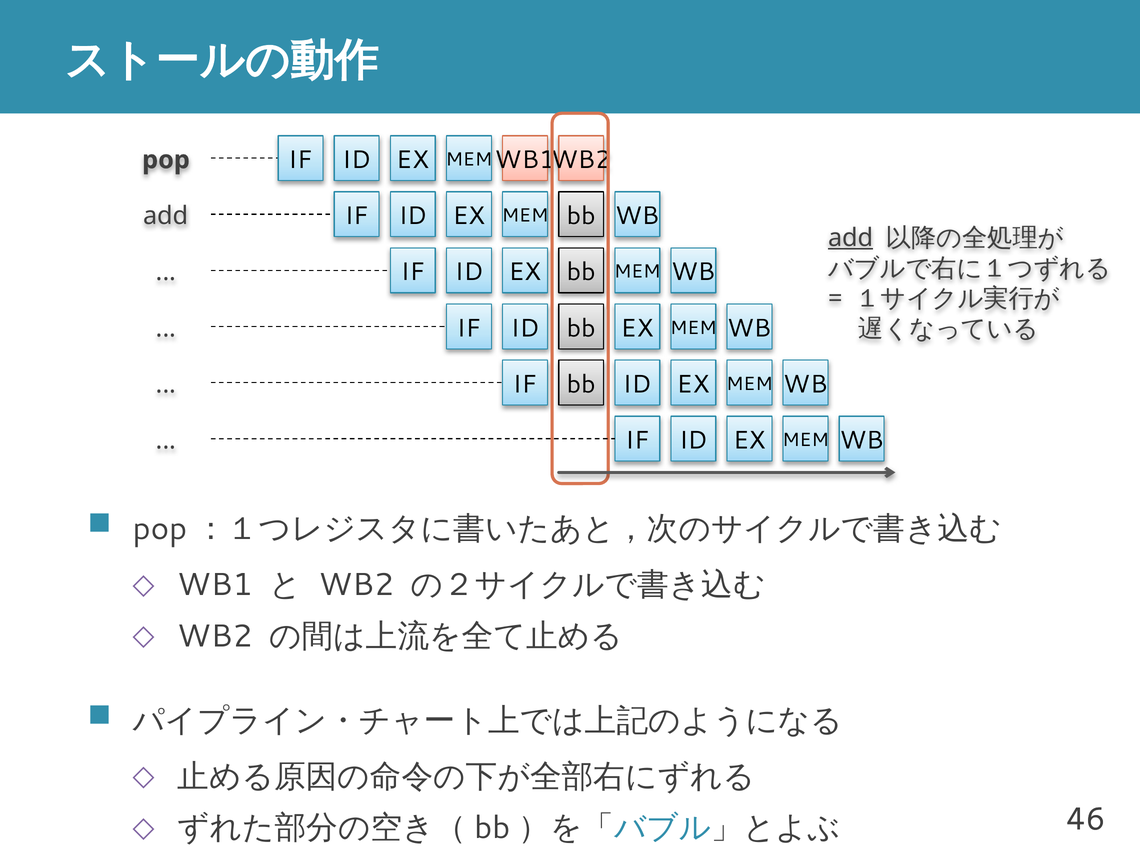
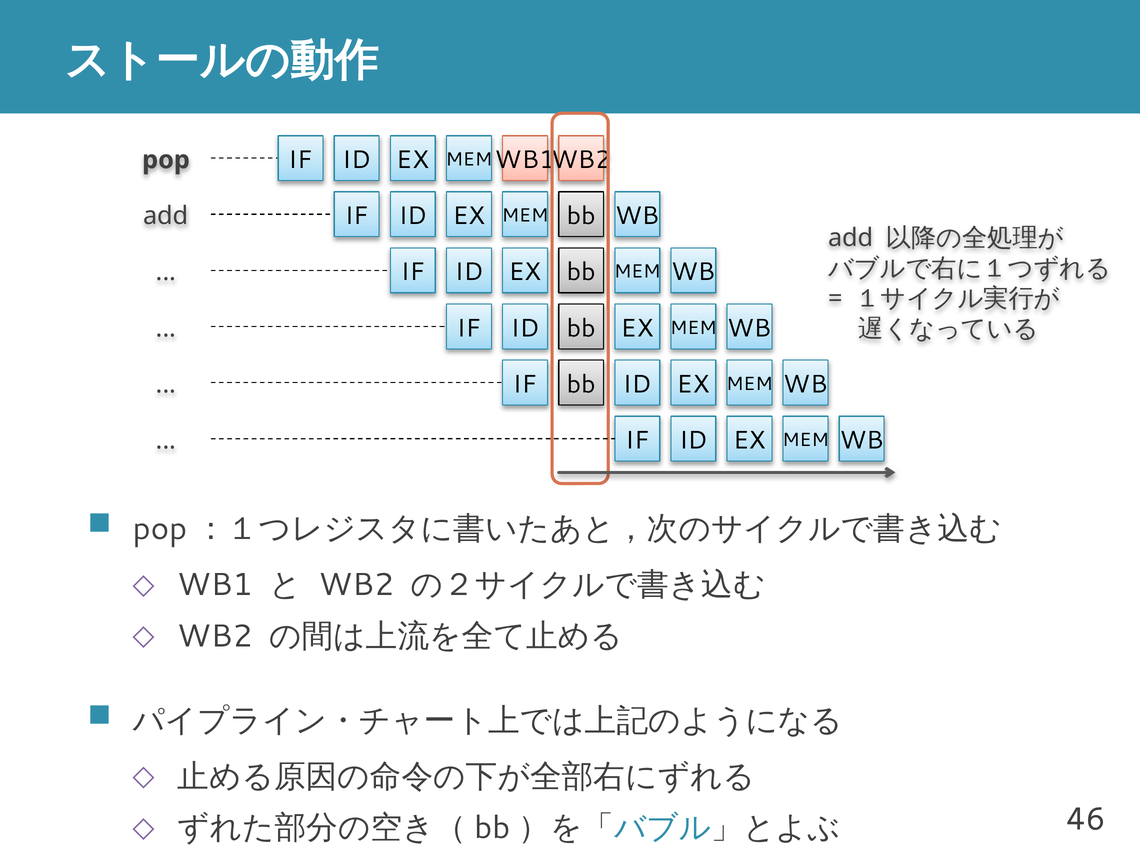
add at (851, 238) underline: present -> none
